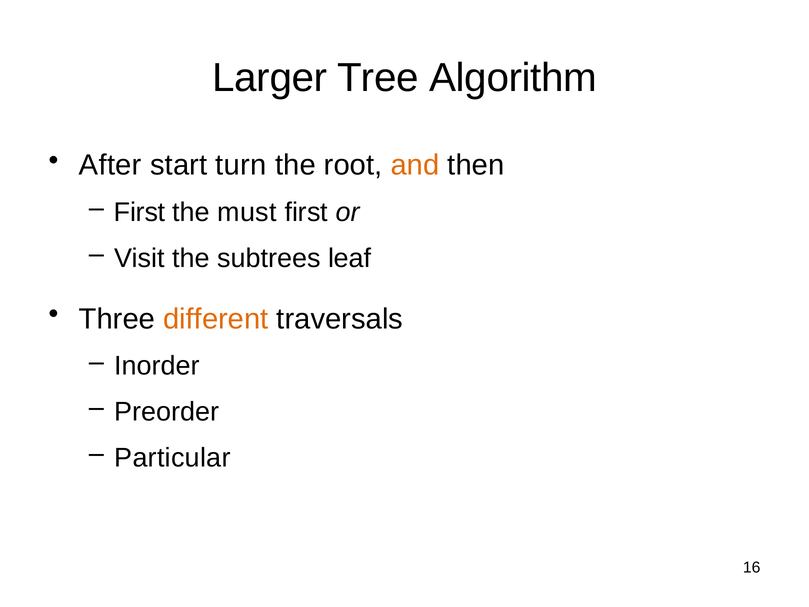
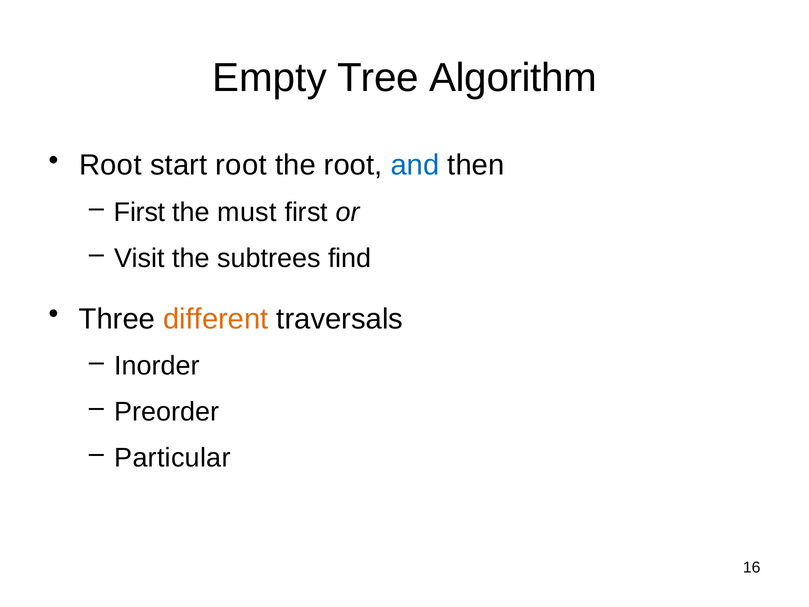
Larger: Larger -> Empty
After at (110, 165): After -> Root
start turn: turn -> root
and colour: orange -> blue
leaf: leaf -> find
